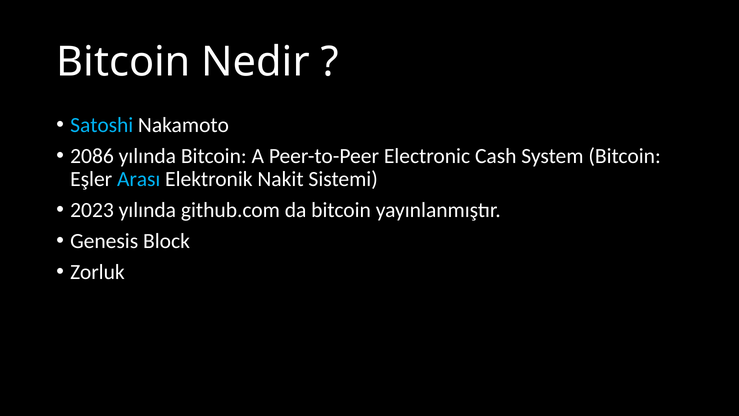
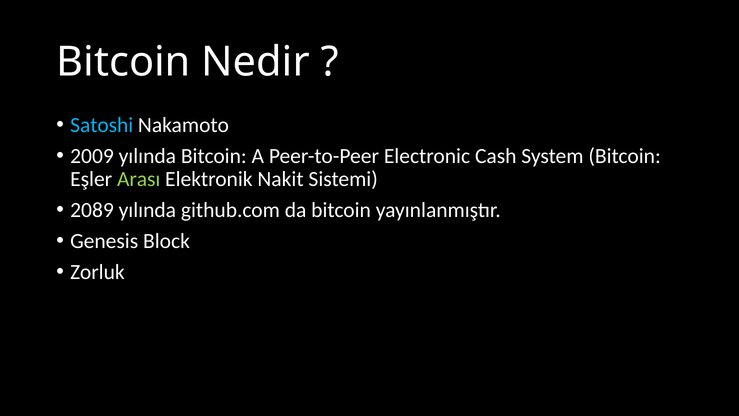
2086: 2086 -> 2009
Arası colour: light blue -> light green
2023: 2023 -> 2089
